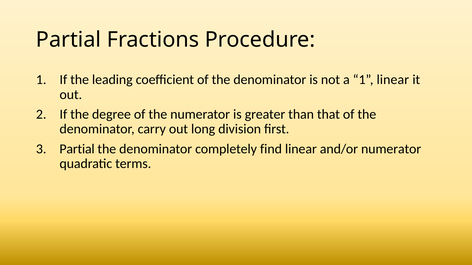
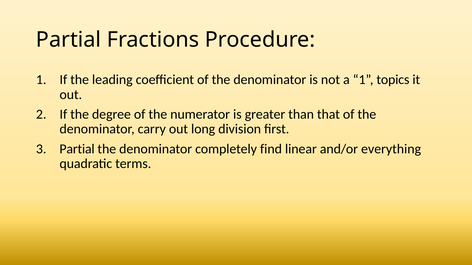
1 linear: linear -> topics
and/or numerator: numerator -> everything
